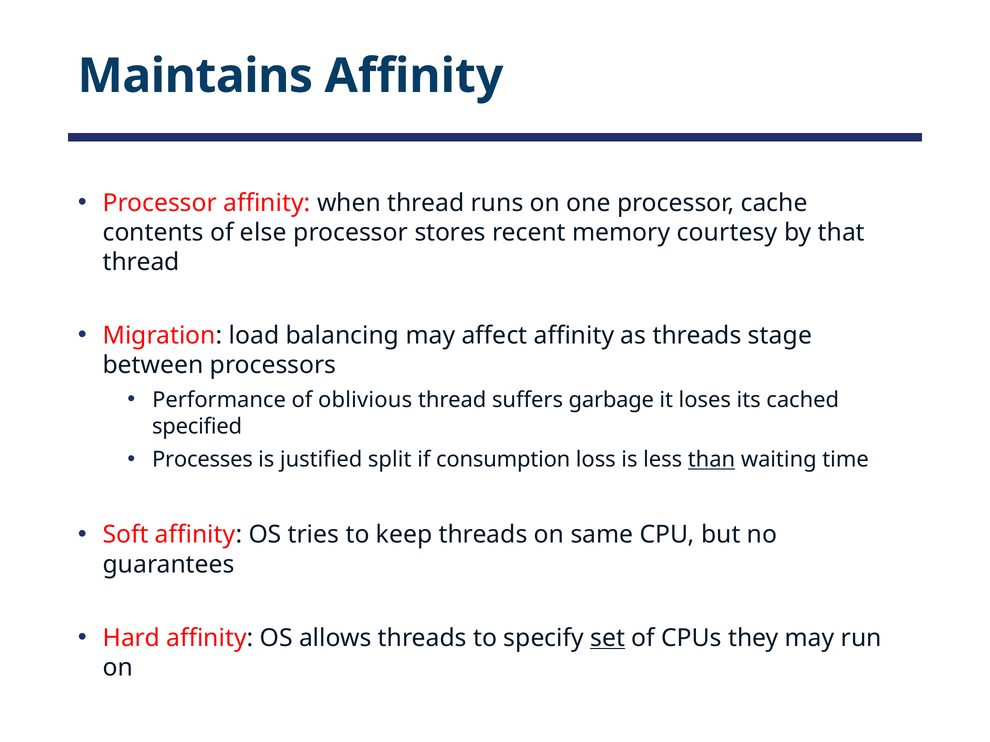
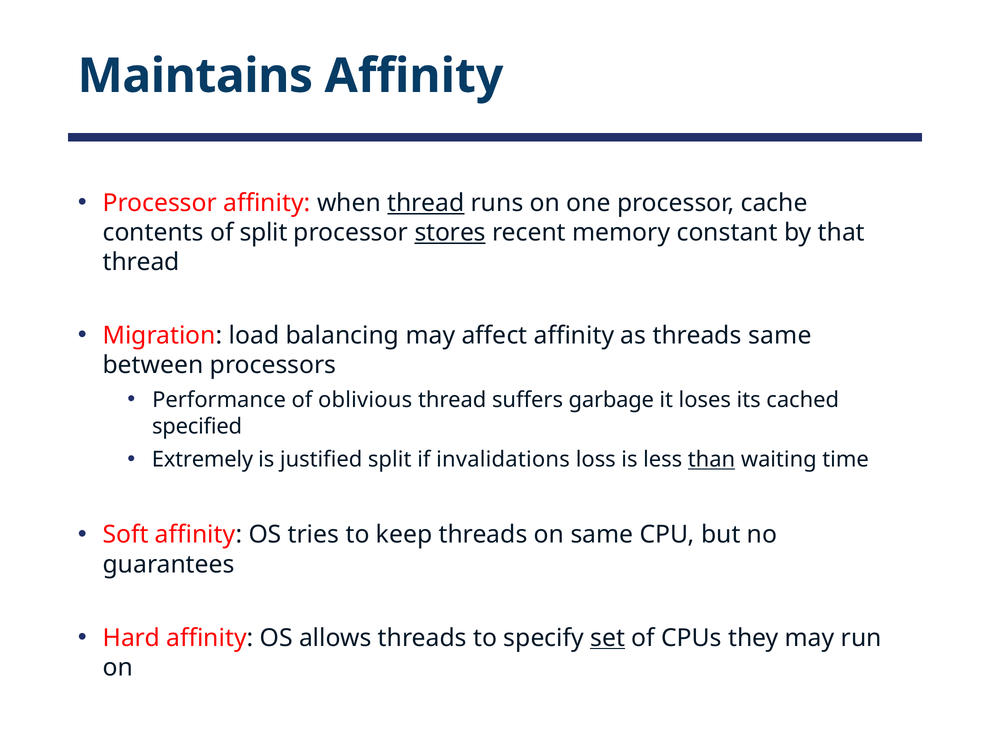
thread at (426, 203) underline: none -> present
of else: else -> split
stores underline: none -> present
courtesy: courtesy -> constant
threads stage: stage -> same
Processes: Processes -> Extremely
consumption: consumption -> invalidations
